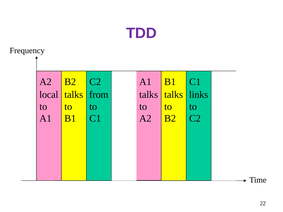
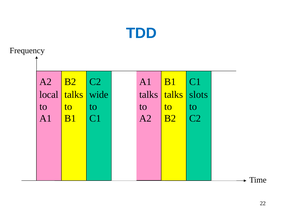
TDD colour: purple -> blue
from: from -> wide
links: links -> slots
